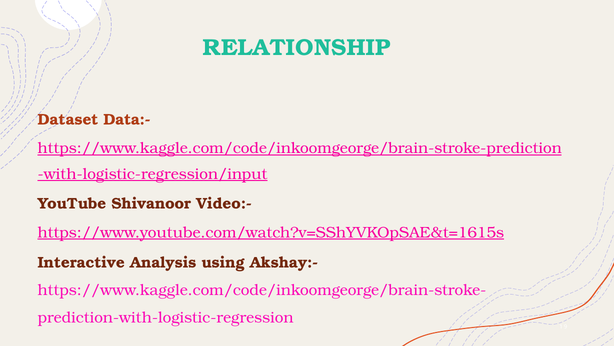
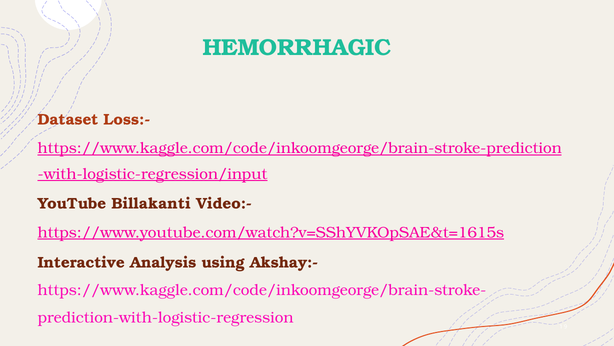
RELATIONSHIP: RELATIONSHIP -> HEMORRHAGIC
Data:-: Data:- -> Loss:-
Shivanoor: Shivanoor -> Billakanti
